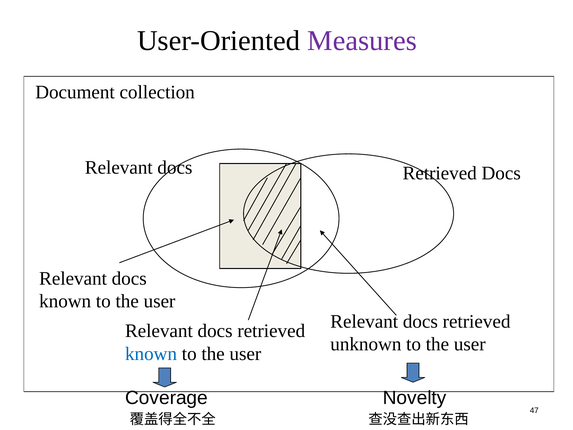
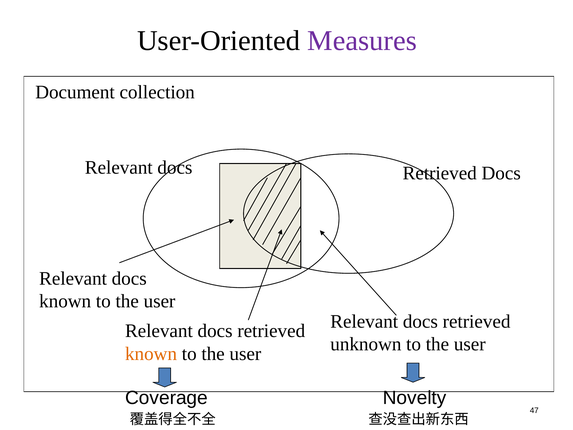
known at (151, 354) colour: blue -> orange
